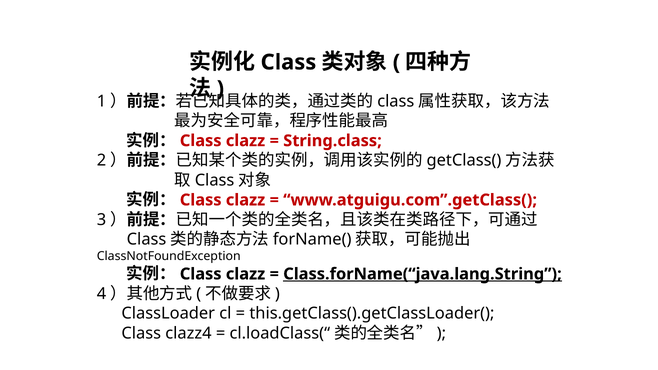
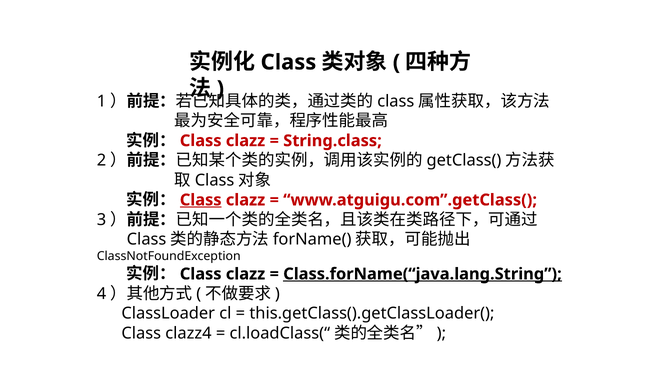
Class at (201, 200) underline: none -> present
